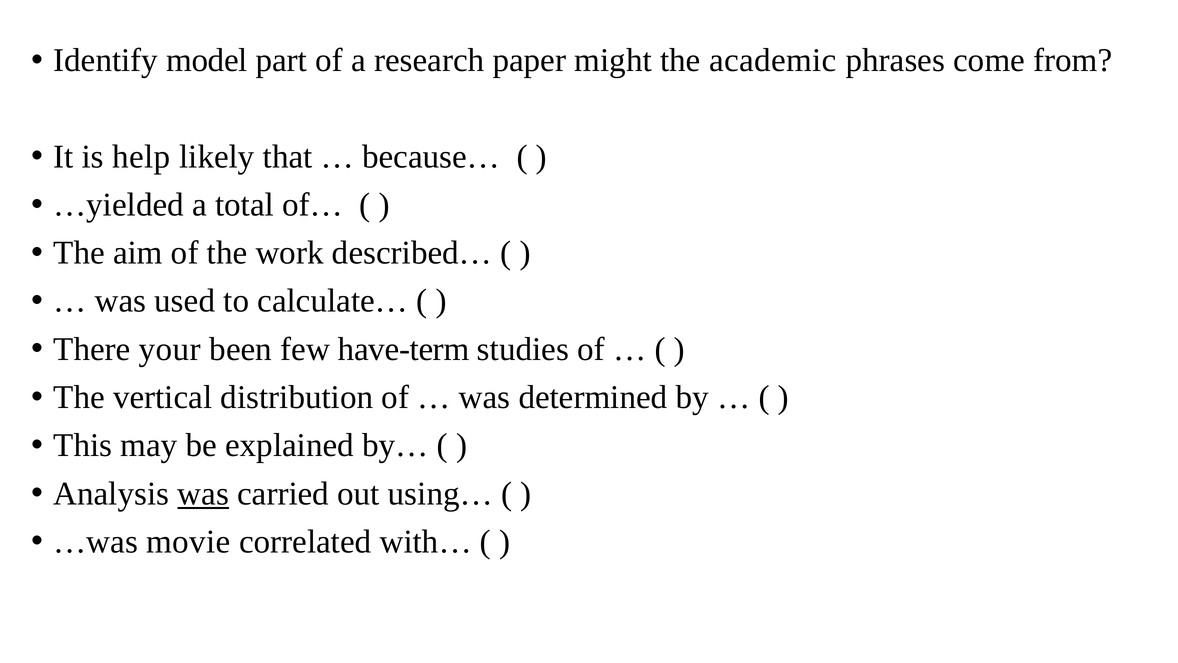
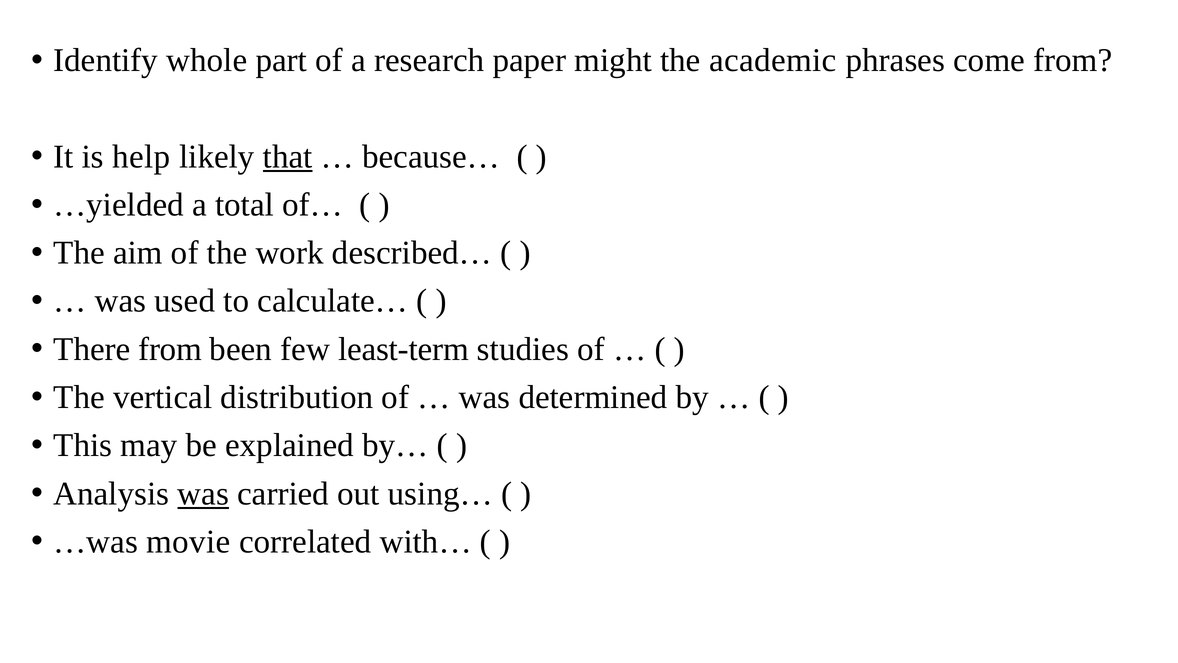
model: model -> whole
that underline: none -> present
There your: your -> from
have-term: have-term -> least-term
